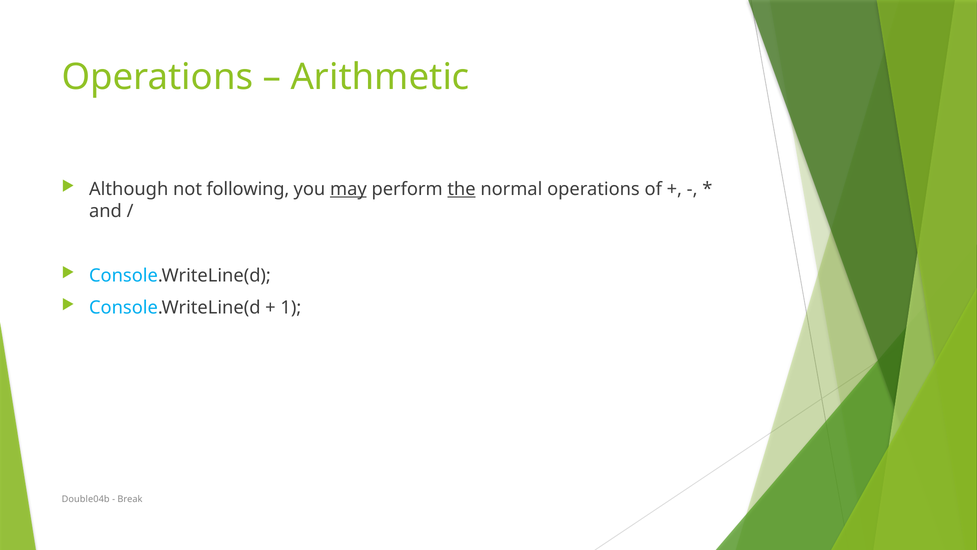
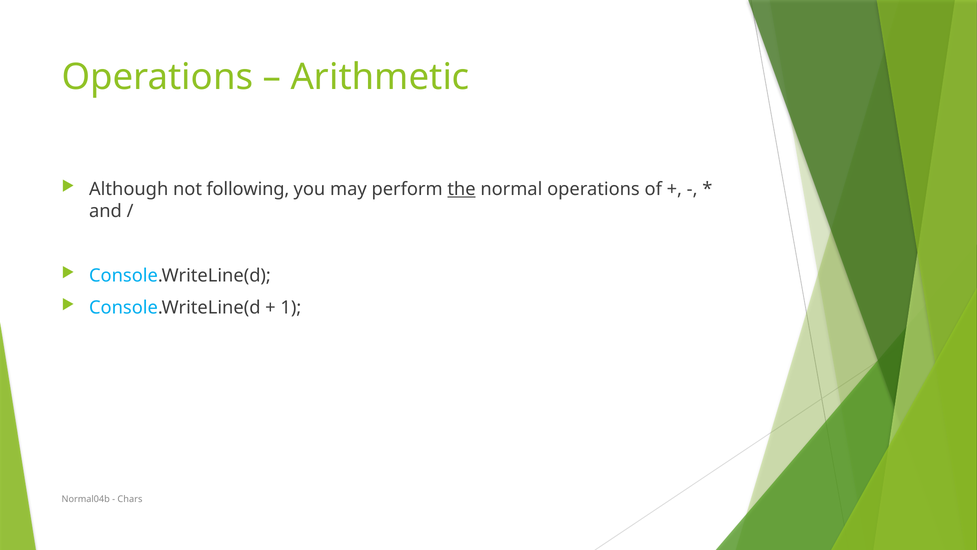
may underline: present -> none
Double04b: Double04b -> Normal04b
Break: Break -> Chars
